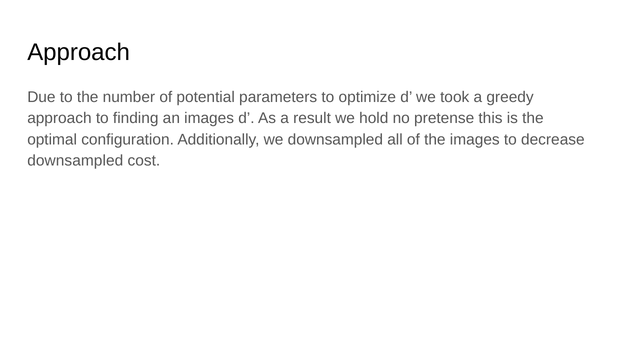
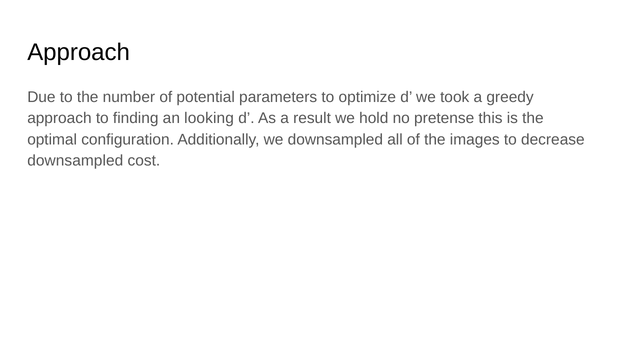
an images: images -> looking
